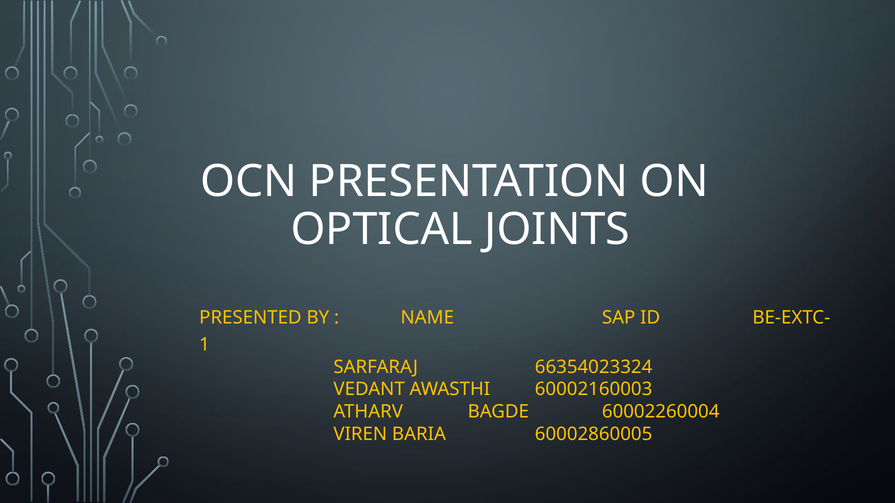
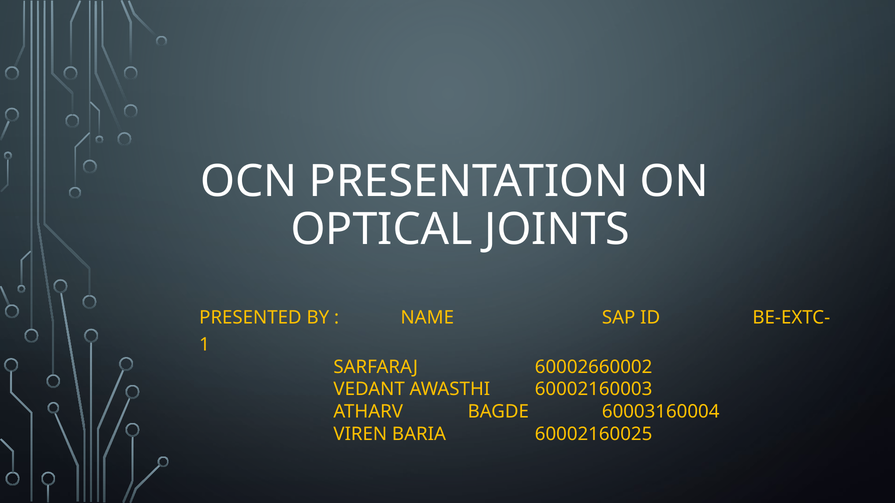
66354023324: 66354023324 -> 60002660002
60002260004: 60002260004 -> 60003160004
60002860005: 60002860005 -> 60002160025
